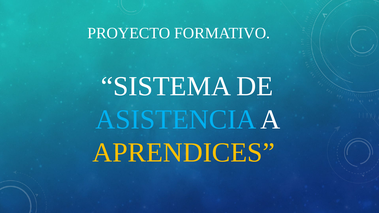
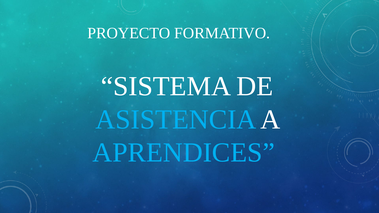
APRENDICES colour: yellow -> light blue
